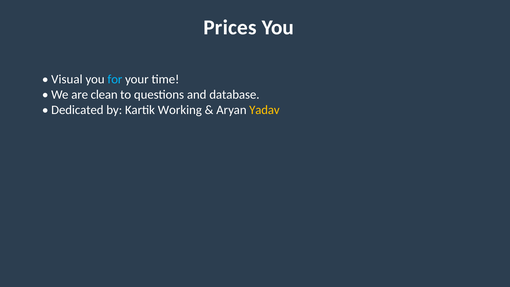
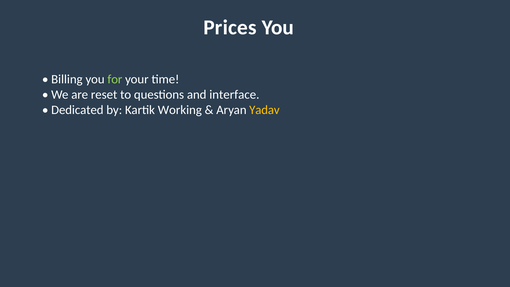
Visual: Visual -> Billing
for colour: light blue -> light green
clean: clean -> reset
database: database -> interface
